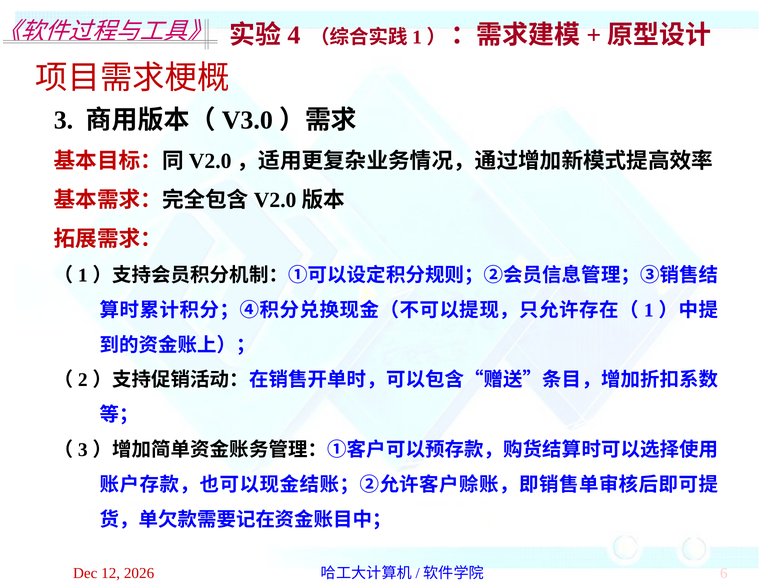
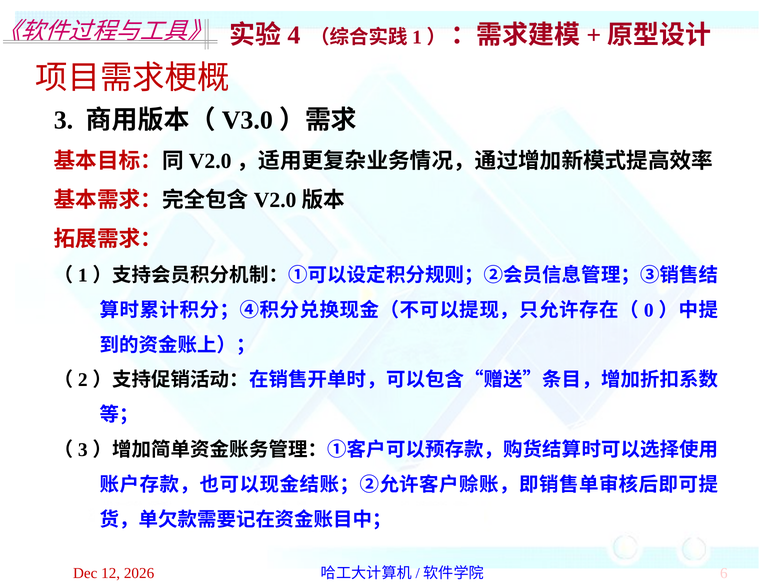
1: 1 -> 0
